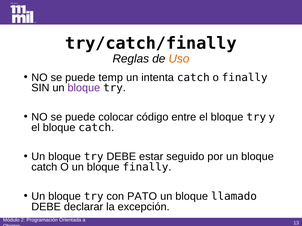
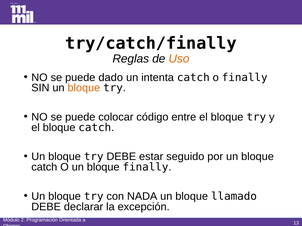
temp: temp -> dado
bloque at (84, 88) colour: purple -> orange
PATO: PATO -> NADA
